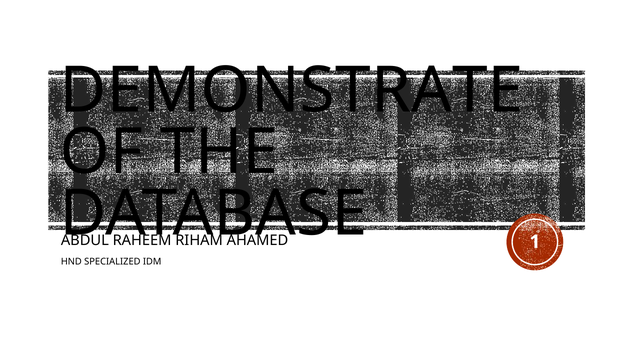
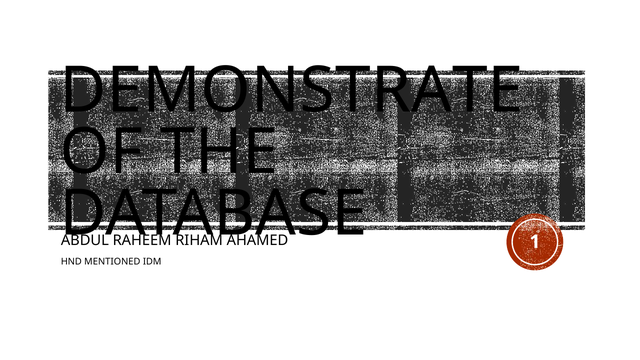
SPECIALIZED: SPECIALIZED -> MENTIONED
